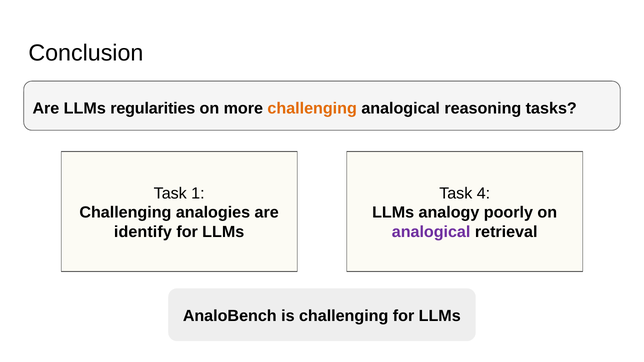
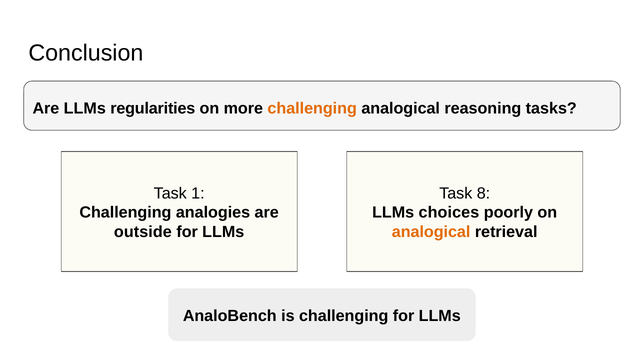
4: 4 -> 8
analogy: analogy -> choices
identify: identify -> outside
analogical at (431, 232) colour: purple -> orange
